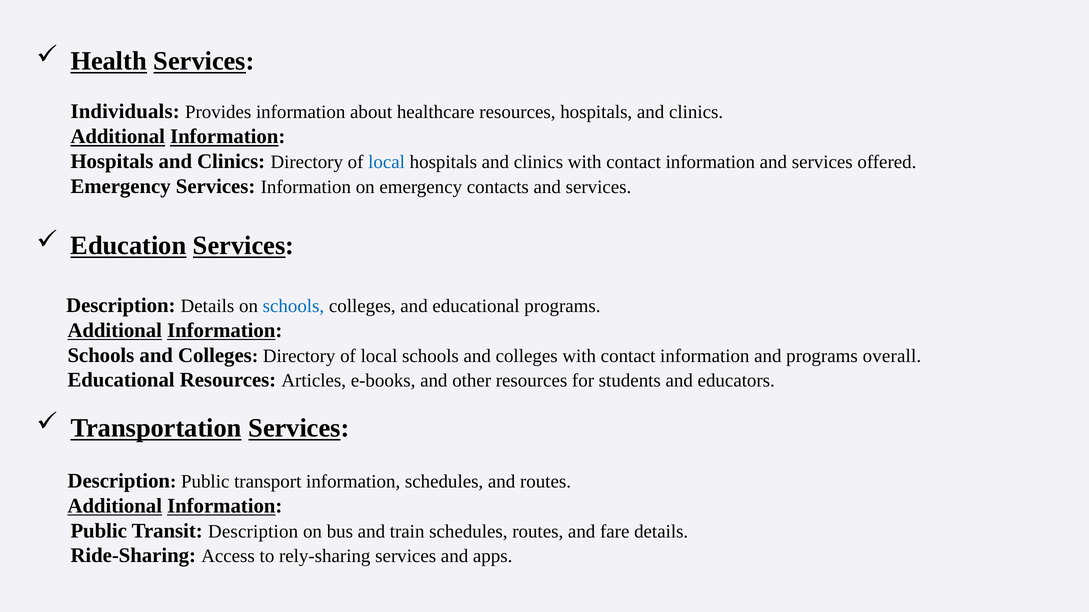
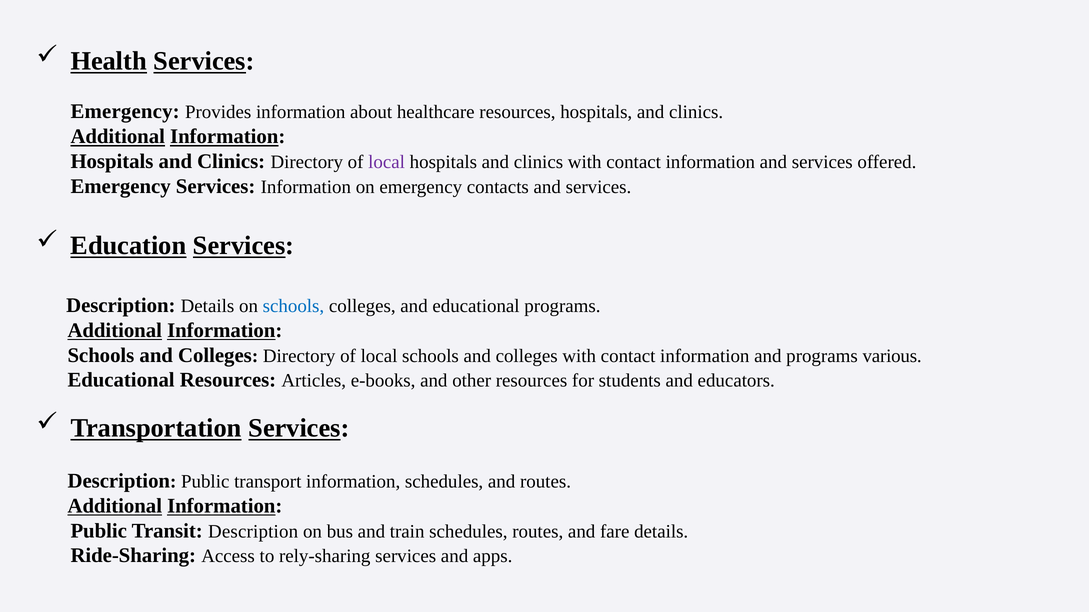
Individuals at (125, 112): Individuals -> Emergency
local at (387, 162) colour: blue -> purple
overall: overall -> various
